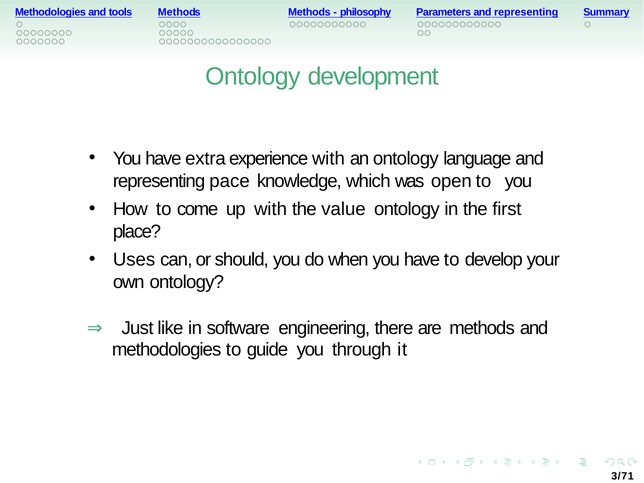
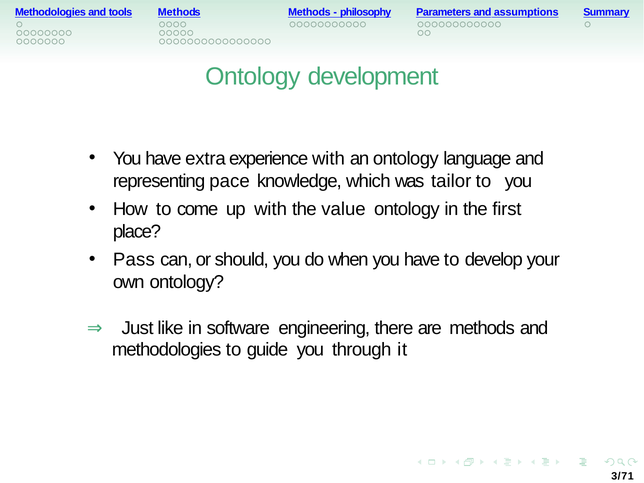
Parameters and representing: representing -> assumptions
open: open -> tailor
Uses: Uses -> Pass
